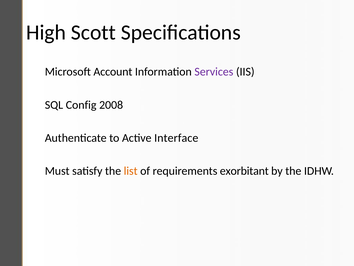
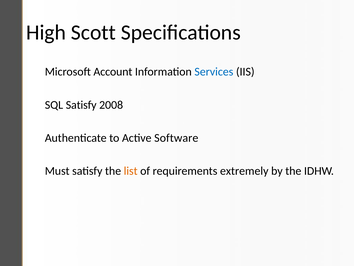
Services colour: purple -> blue
SQL Config: Config -> Satisfy
Interface: Interface -> Software
exorbitant: exorbitant -> extremely
